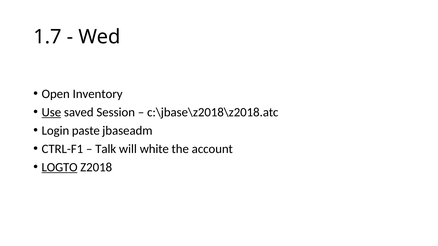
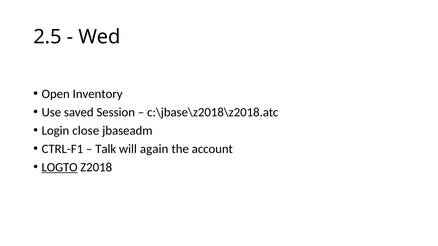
1.7: 1.7 -> 2.5
Use underline: present -> none
paste: paste -> close
white: white -> again
